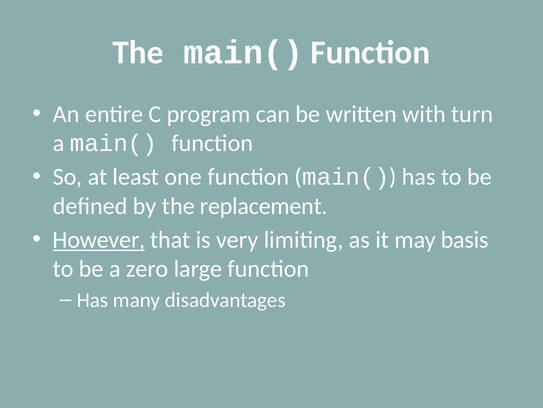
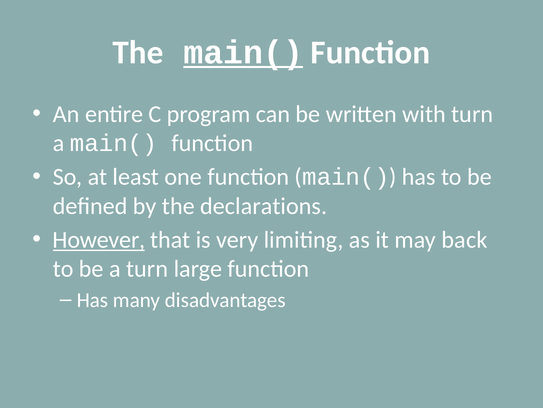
main( at (243, 53) underline: none -> present
replacement: replacement -> declarations
basis: basis -> back
a zero: zero -> turn
